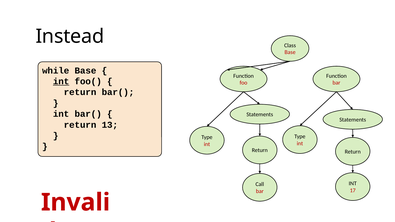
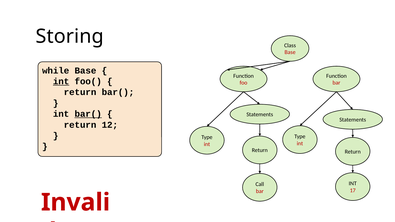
Instead: Instead -> Storing
bar( at (88, 114) underline: none -> present
13: 13 -> 12
